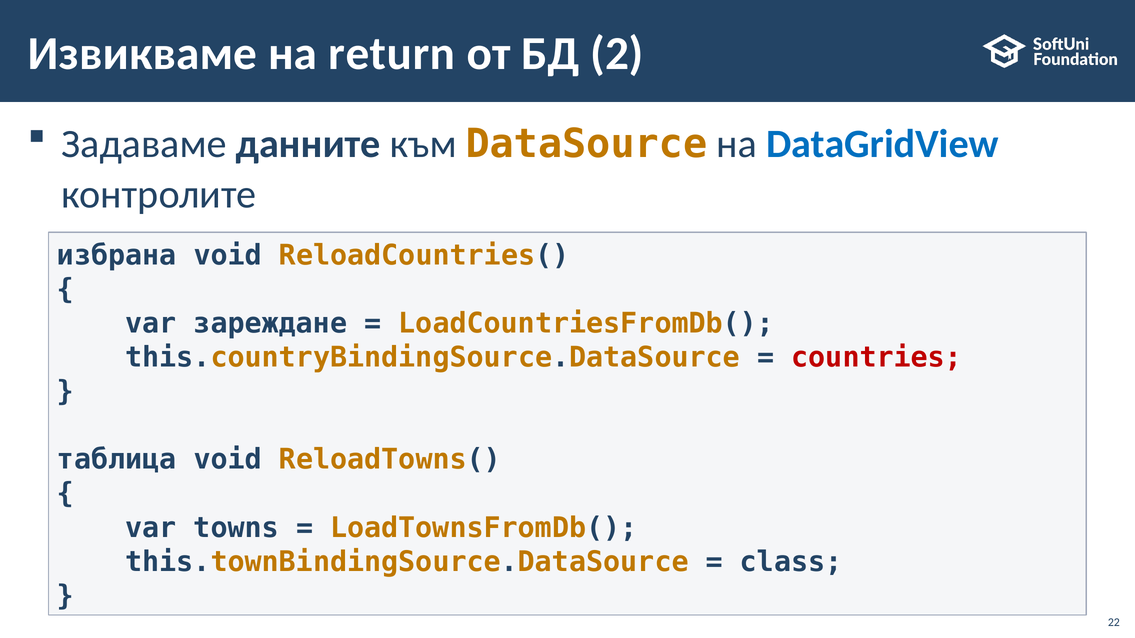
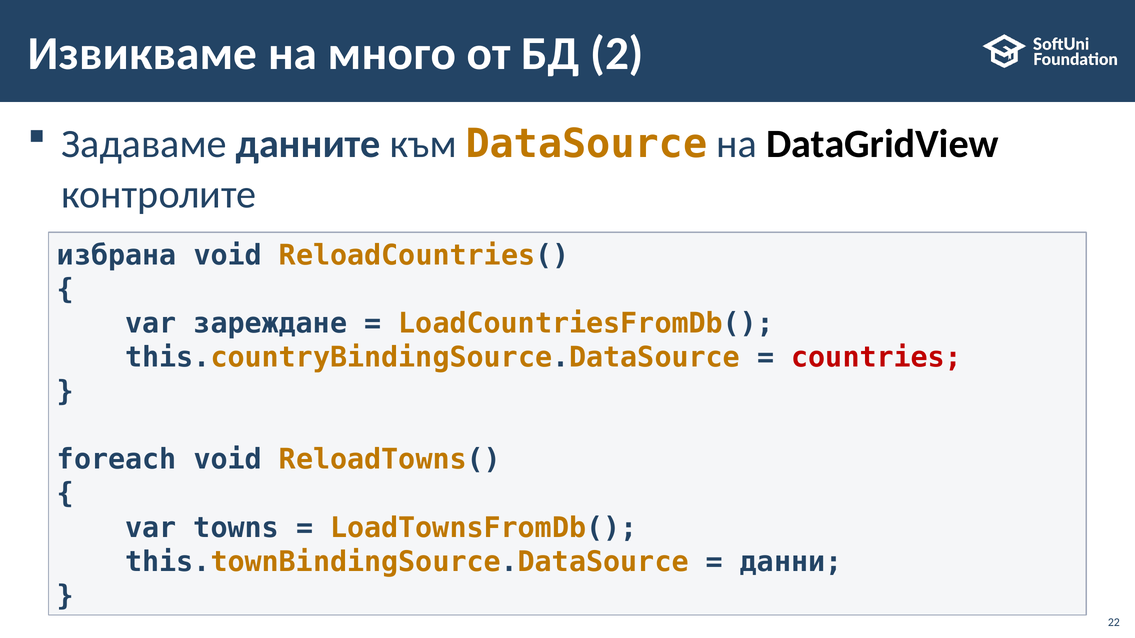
return: return -> много
DataGridView colour: blue -> black
таблица: таблица -> foreach
class: class -> данни
